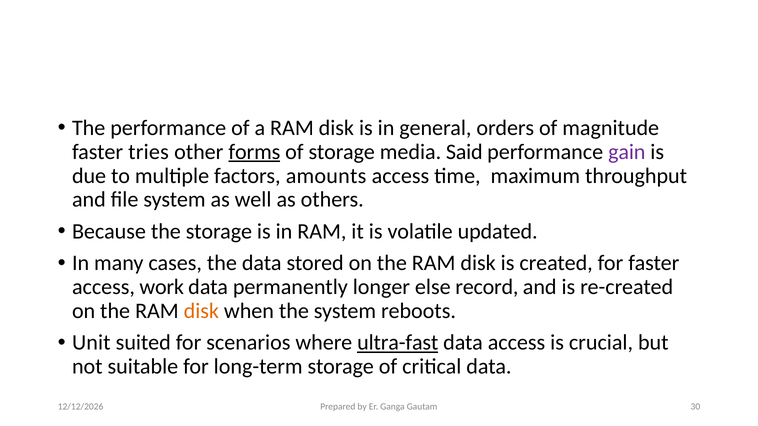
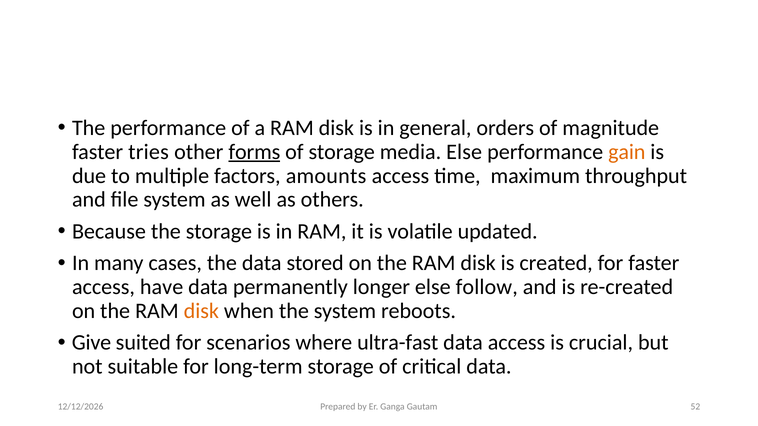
media Said: Said -> Else
gain colour: purple -> orange
work: work -> have
record: record -> follow
Unit: Unit -> Give
ultra-fast underline: present -> none
30: 30 -> 52
